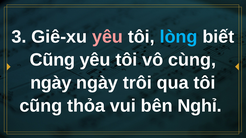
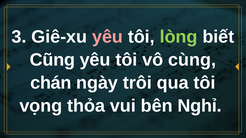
lòng colour: light blue -> light green
ngày at (51, 83): ngày -> chán
cũng at (41, 106): cũng -> vọng
